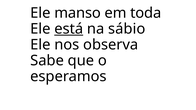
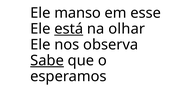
toda: toda -> esse
sábio: sábio -> olhar
Sabe underline: none -> present
